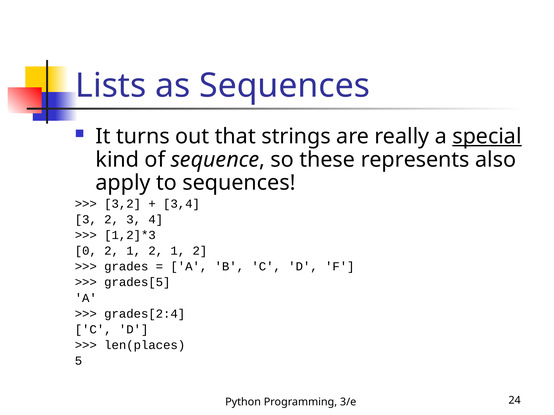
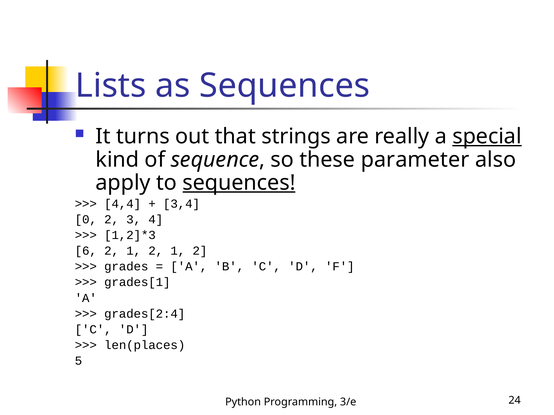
represents: represents -> parameter
sequences at (239, 183) underline: none -> present
3,2: 3,2 -> 4,4
3 at (86, 220): 3 -> 0
0: 0 -> 6
grades[5: grades[5 -> grades[1
